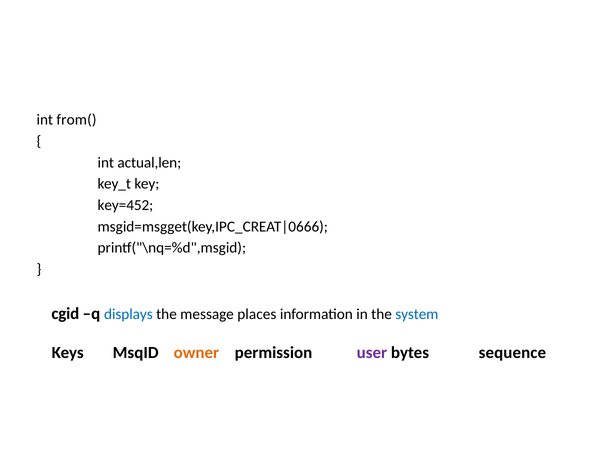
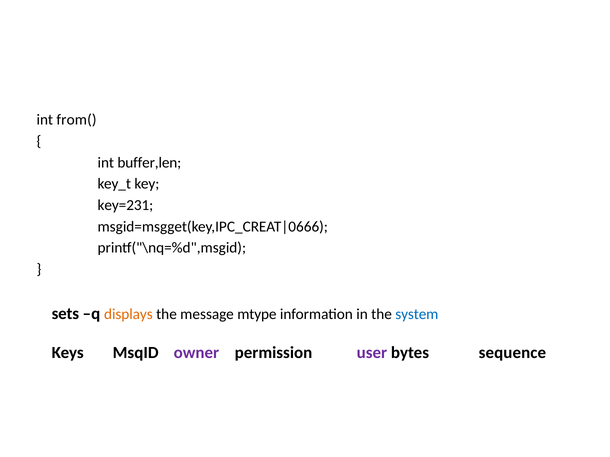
actual,len: actual,len -> buffer,len
key=452: key=452 -> key=231
cgid: cgid -> sets
displays colour: blue -> orange
places: places -> mtype
owner colour: orange -> purple
